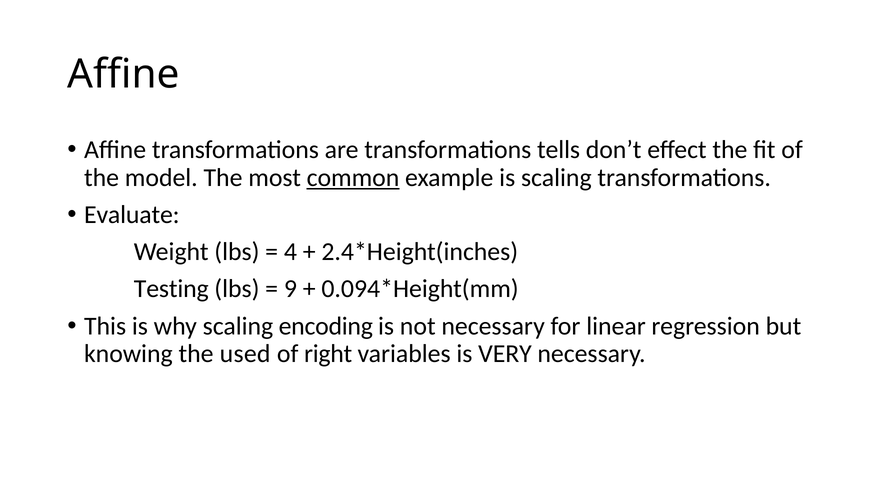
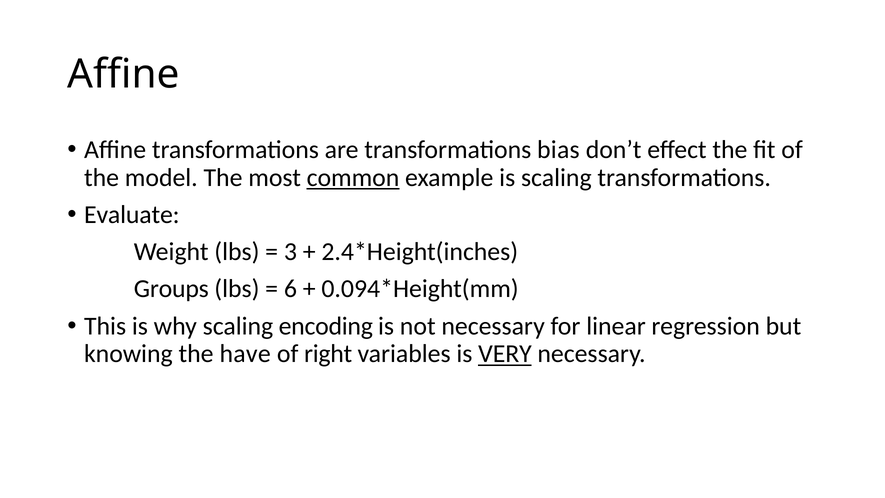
tells: tells -> bias
4: 4 -> 3
Testing: Testing -> Groups
9: 9 -> 6
used: used -> have
VERY underline: none -> present
